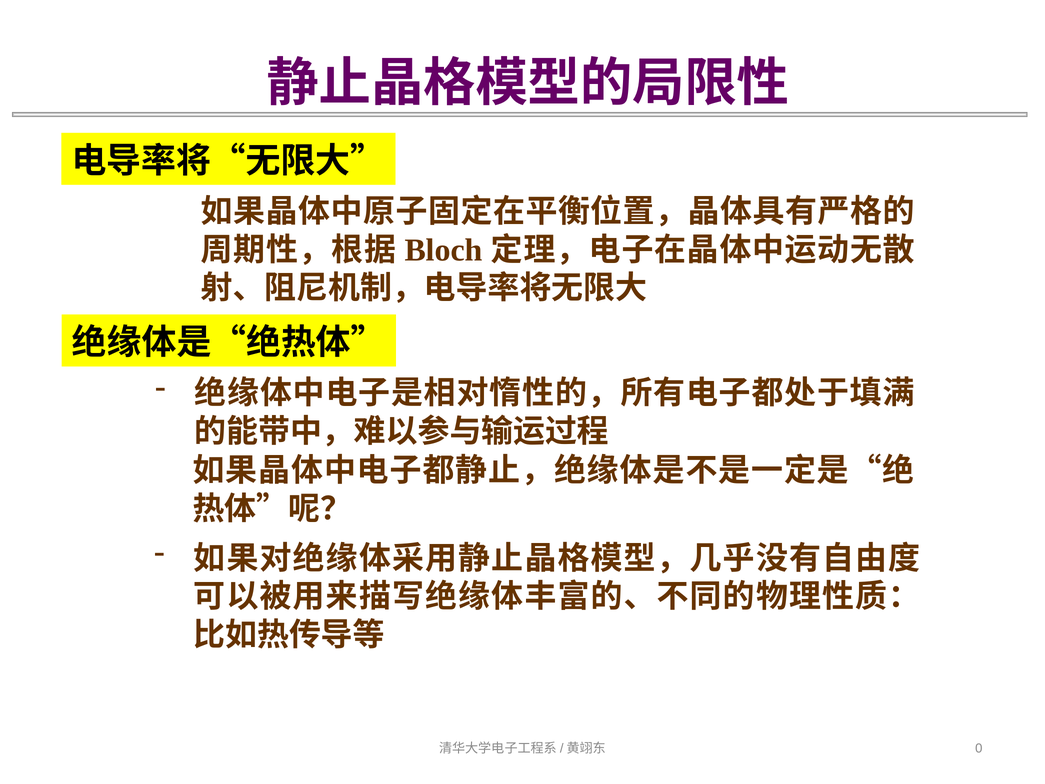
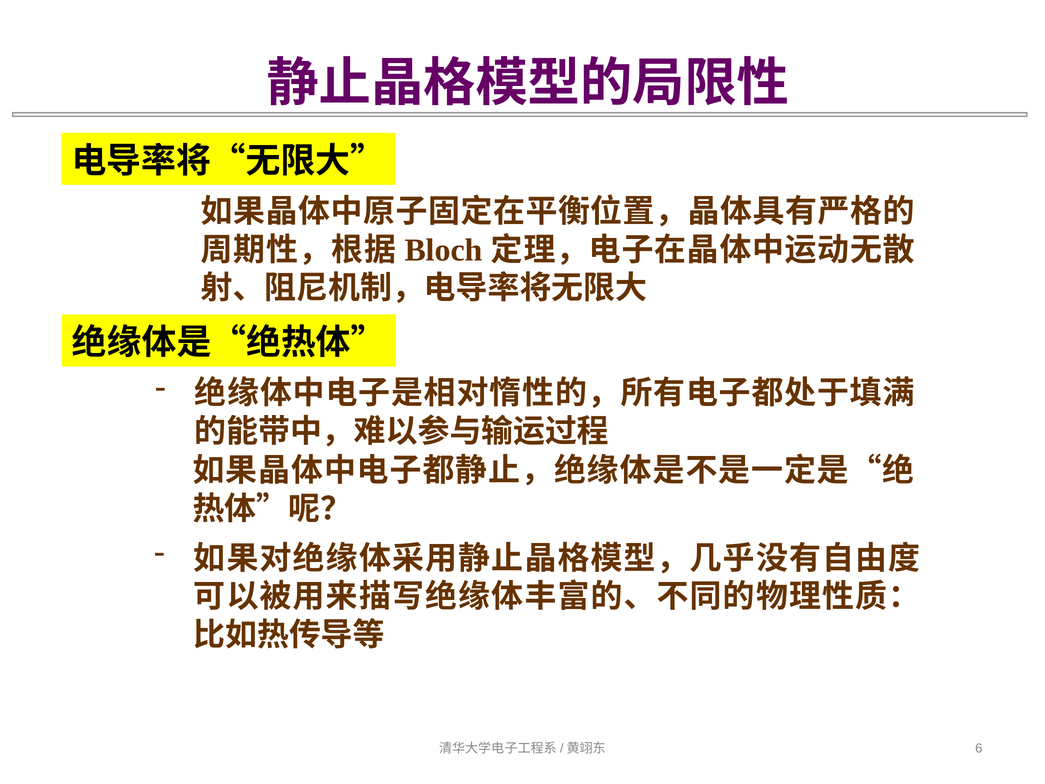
0: 0 -> 6
